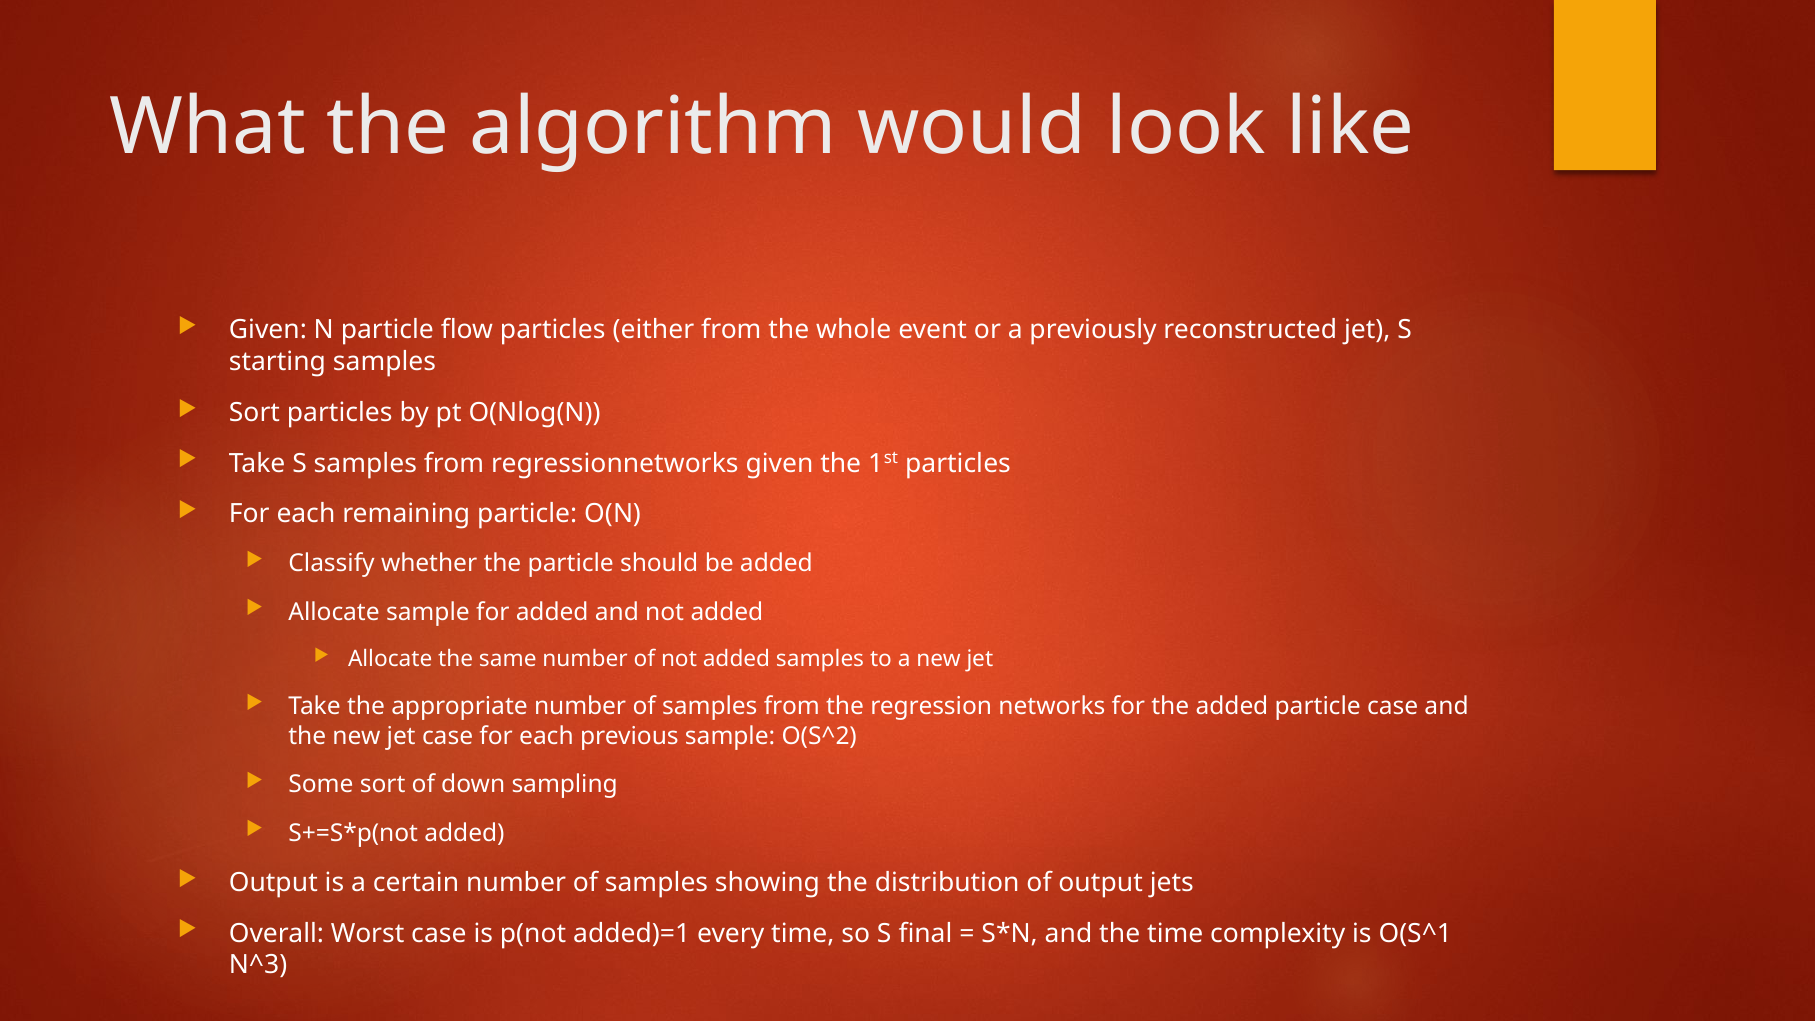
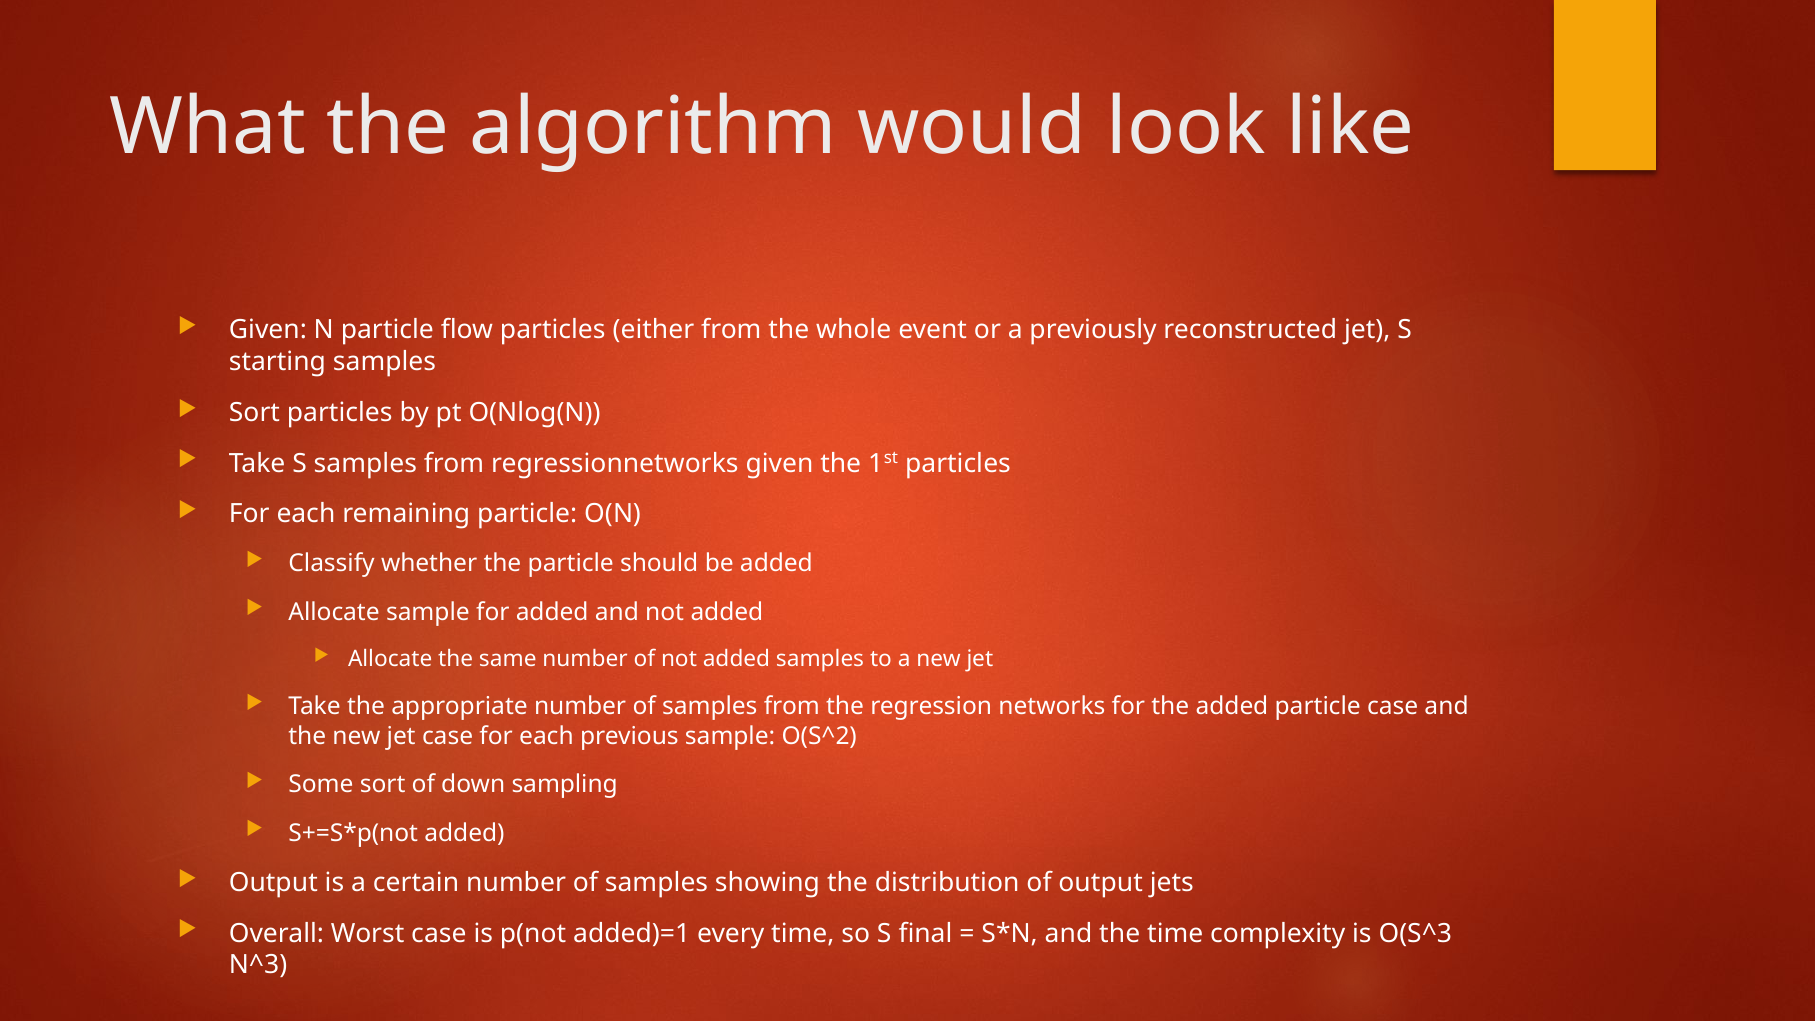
O(S^1: O(S^1 -> O(S^3
